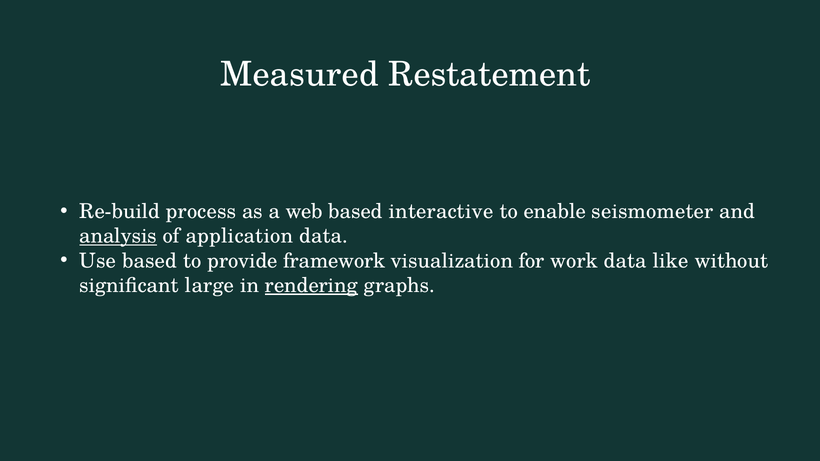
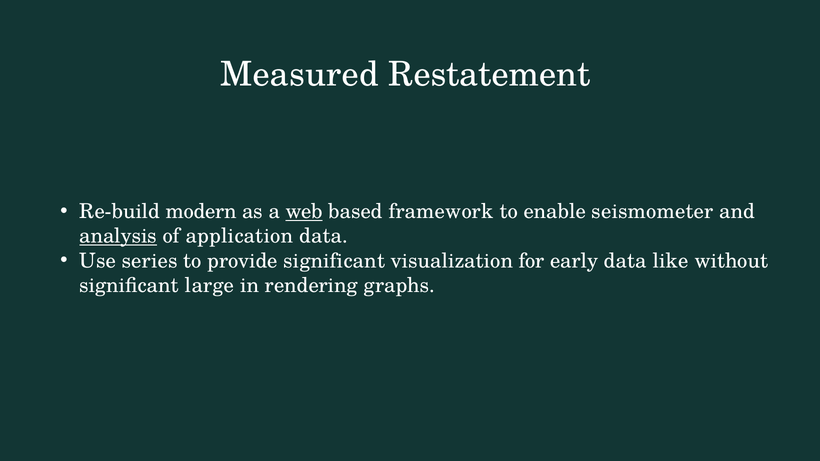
process: process -> modern
web underline: none -> present
interactive: interactive -> framework
Use based: based -> series
provide framework: framework -> significant
work: work -> early
rendering underline: present -> none
